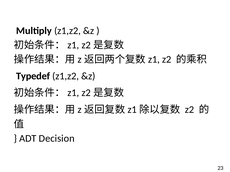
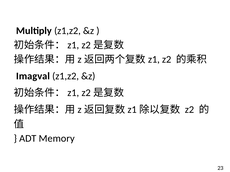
Typedef: Typedef -> Imagval
Decision: Decision -> Memory
